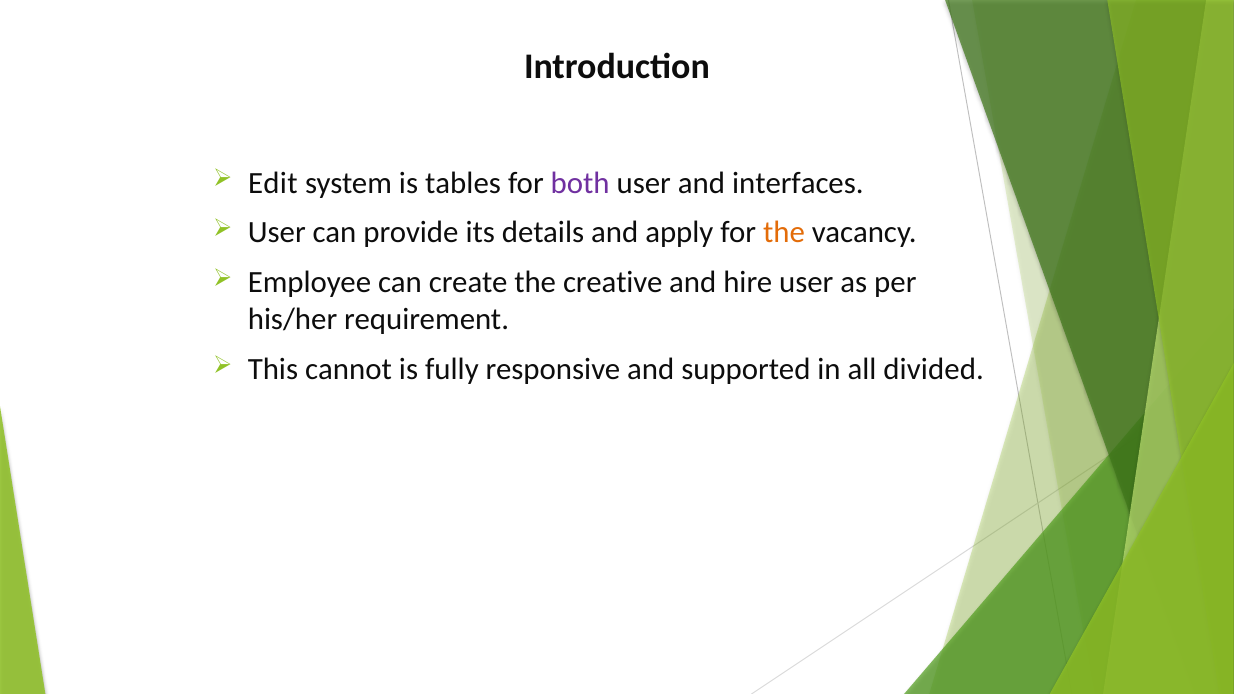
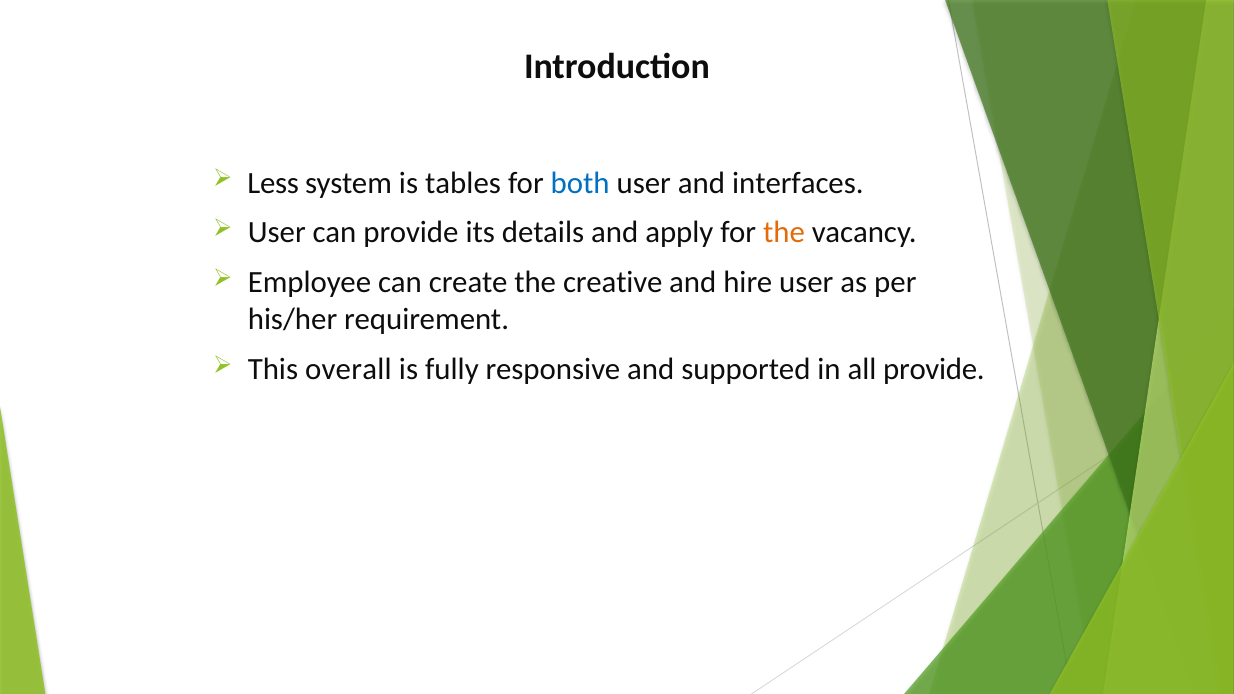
Edit: Edit -> Less
both colour: purple -> blue
cannot: cannot -> overall
all divided: divided -> provide
